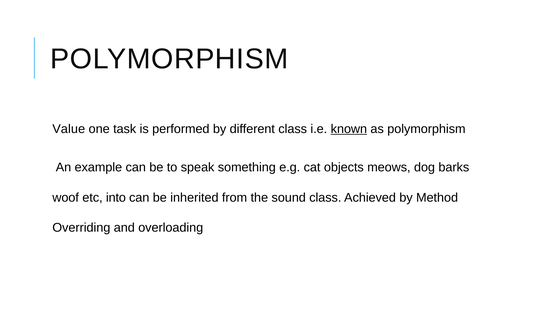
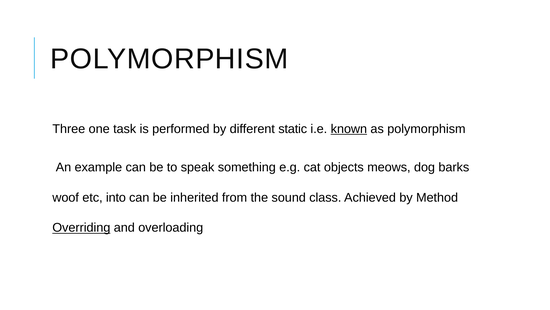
Value: Value -> Three
different class: class -> static
Overriding underline: none -> present
